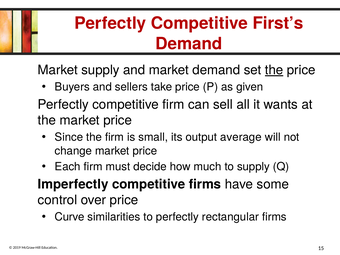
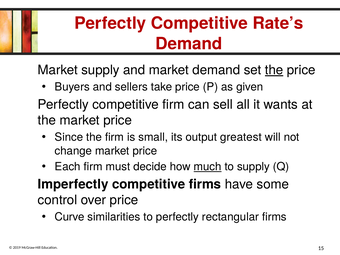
First’s: First’s -> Rate’s
average: average -> greatest
much underline: none -> present
